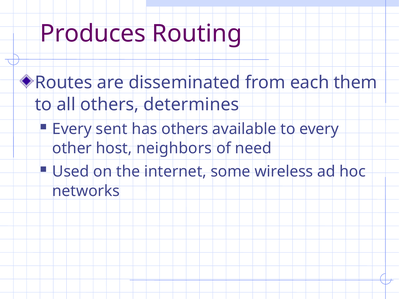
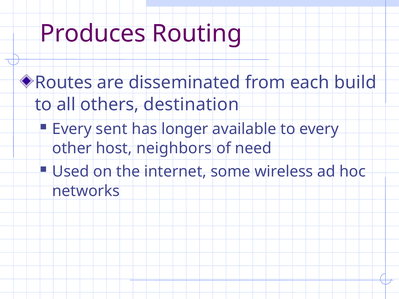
them: them -> build
determines: determines -> destination
has others: others -> longer
